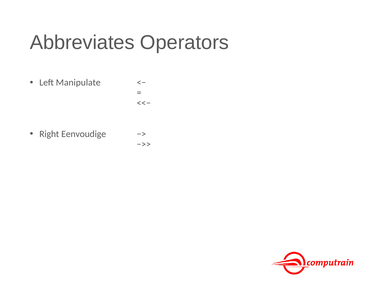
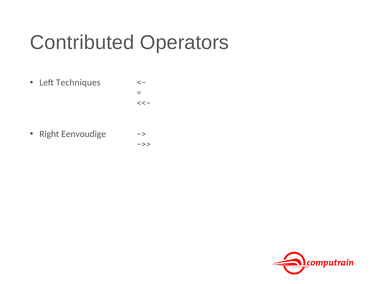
Abbreviates: Abbreviates -> Contributed
Manipulate: Manipulate -> Techniques
